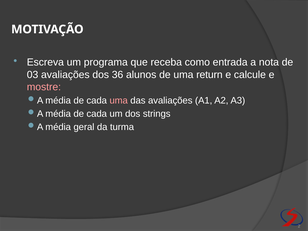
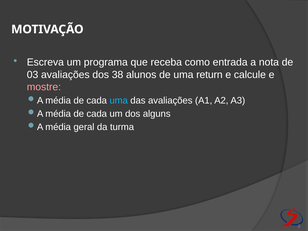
36: 36 -> 38
uma at (119, 101) colour: pink -> light blue
strings: strings -> alguns
